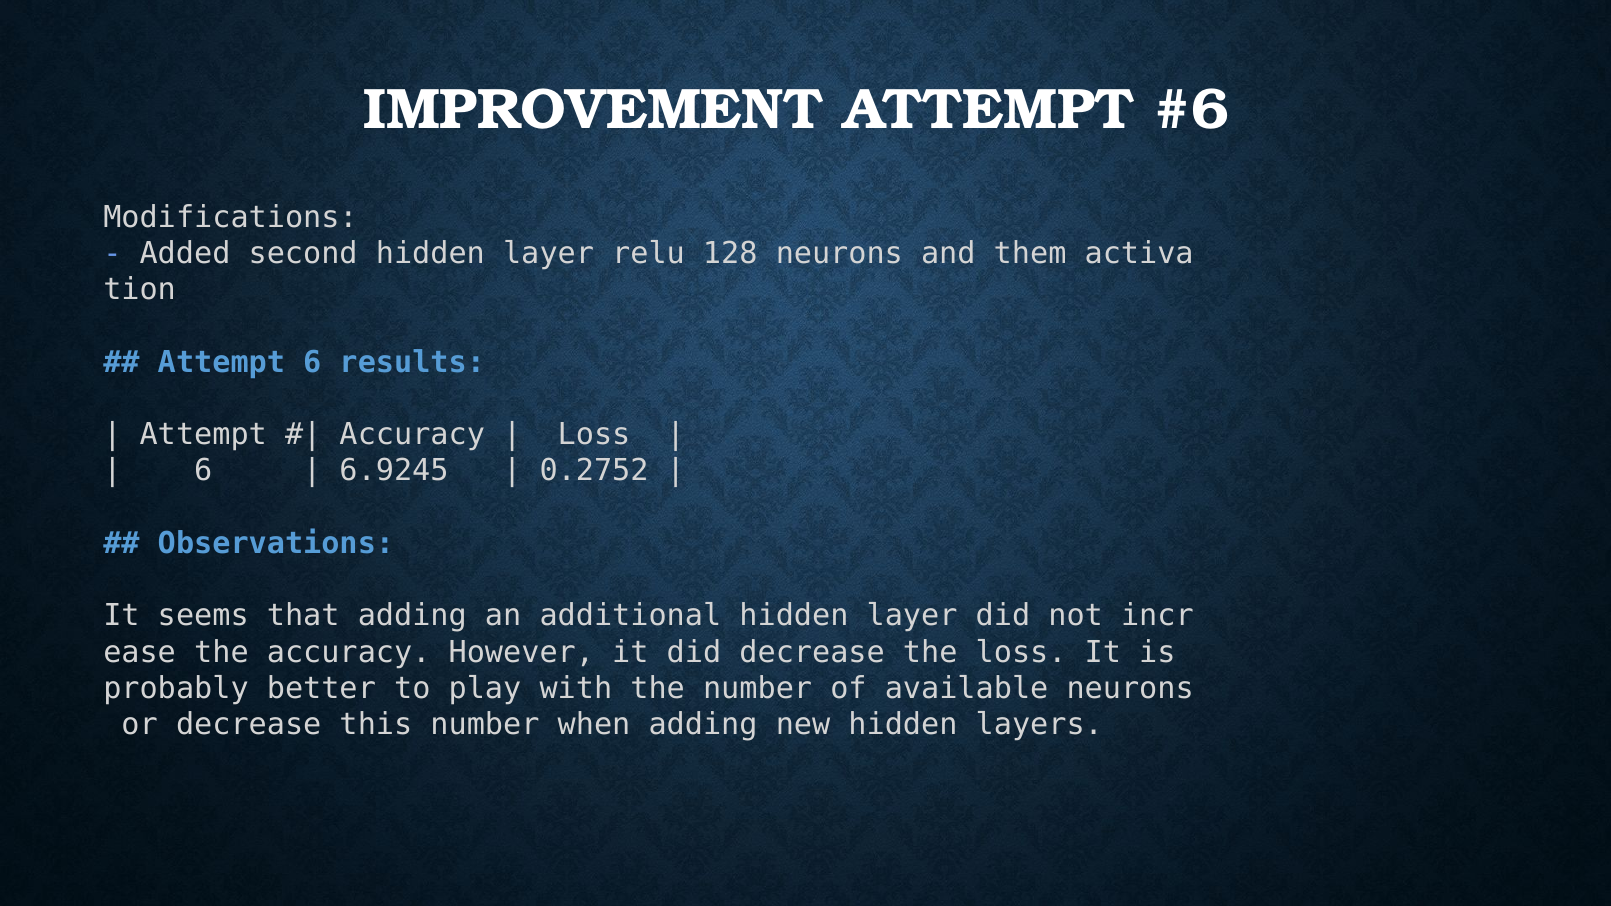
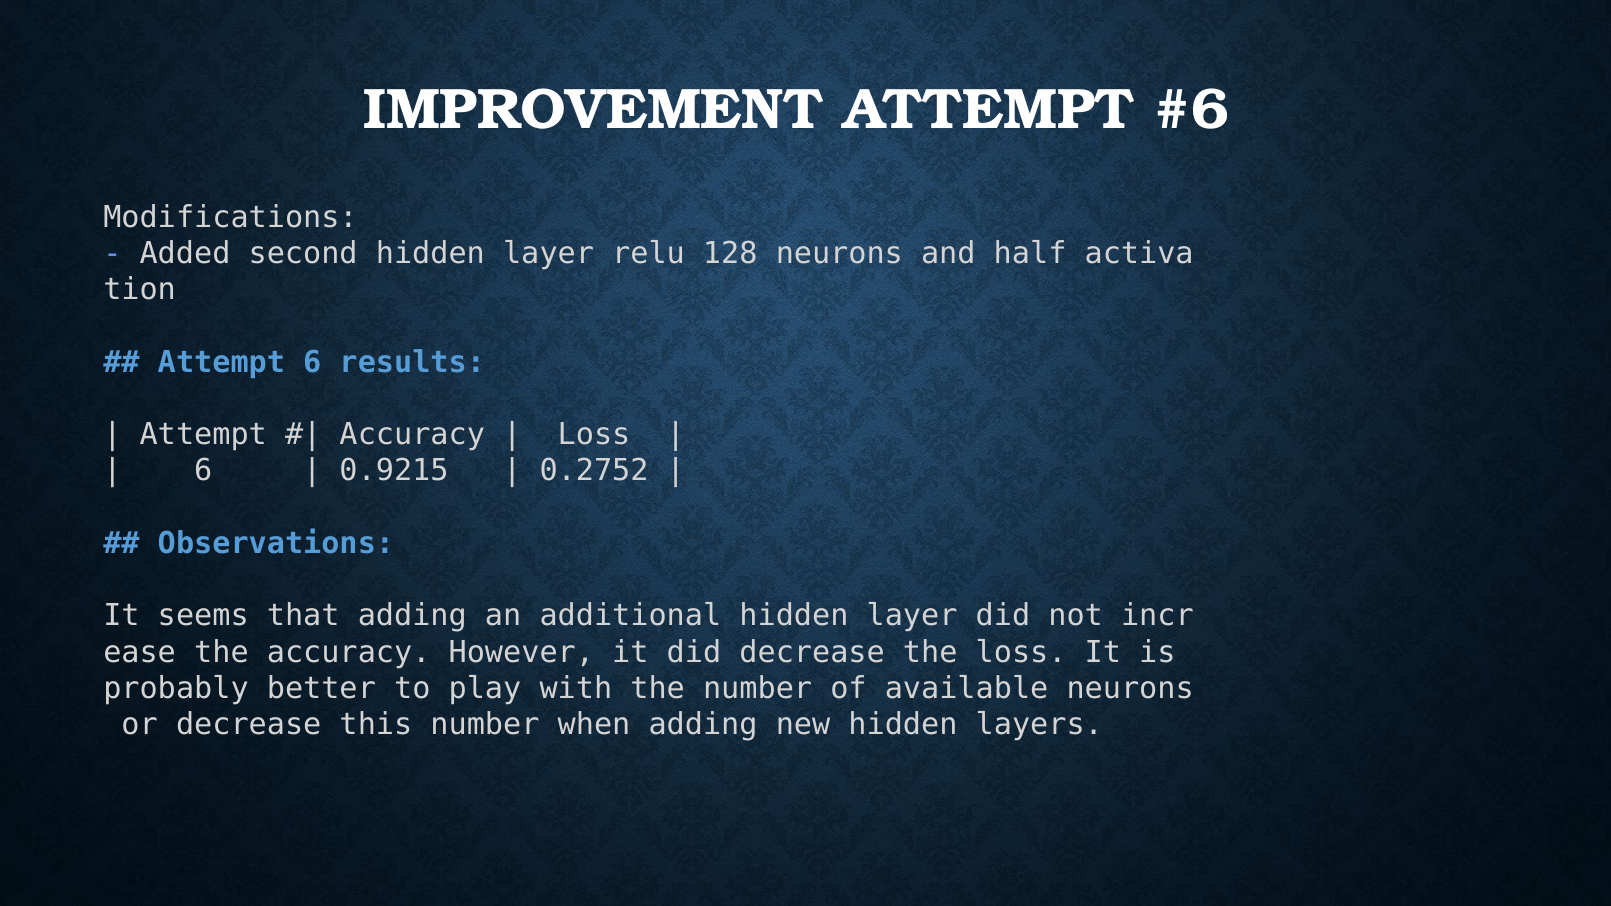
them: them -> half
6.9245: 6.9245 -> 0.9215
